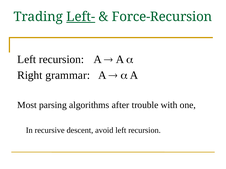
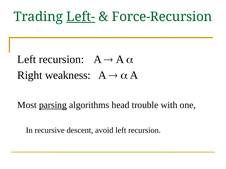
grammar: grammar -> weakness
parsing underline: none -> present
after: after -> head
